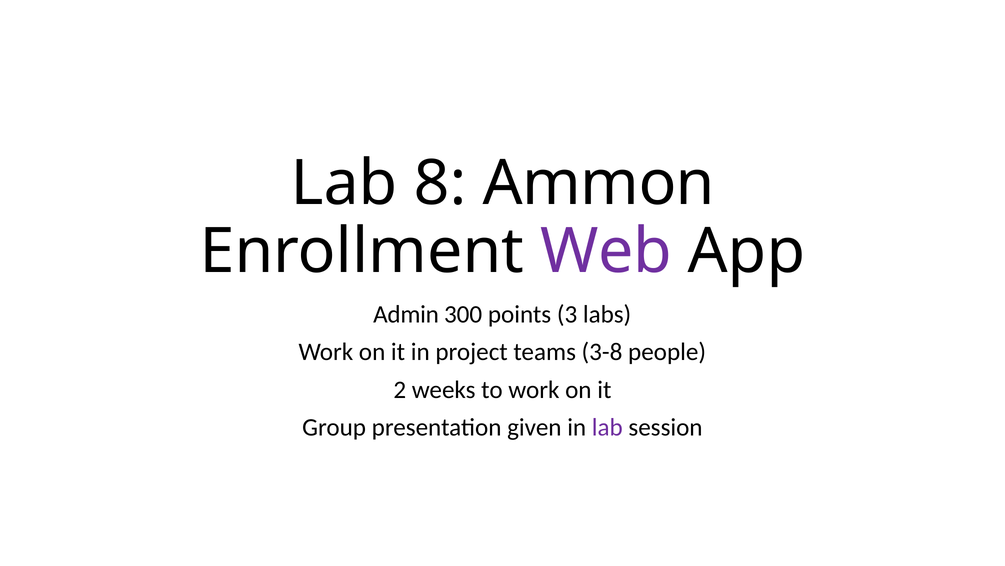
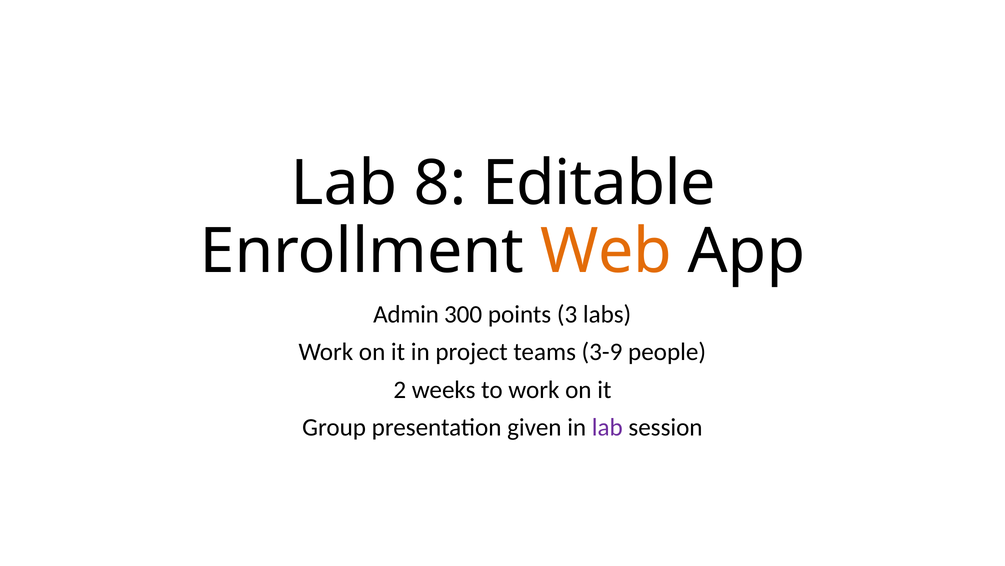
Ammon: Ammon -> Editable
Web colour: purple -> orange
3-8: 3-8 -> 3-9
